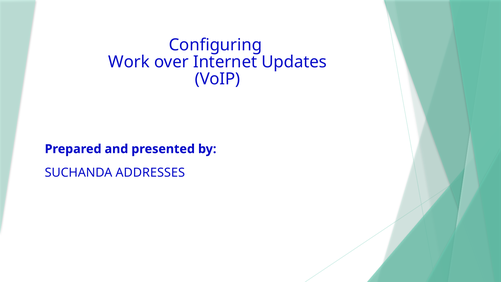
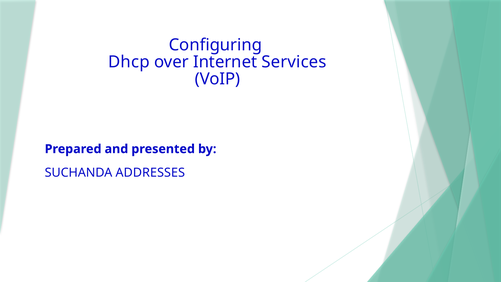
Work: Work -> Dhcp
Updates: Updates -> Services
